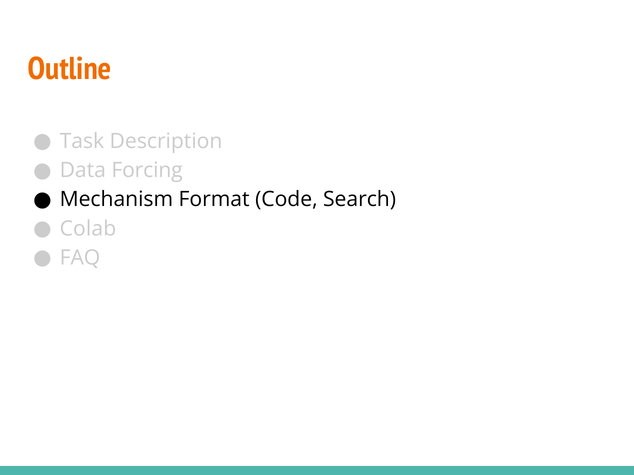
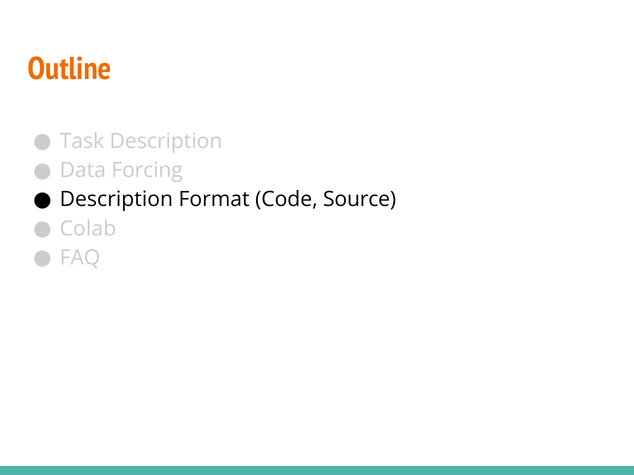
Mechanism at (116, 200): Mechanism -> Description
Search: Search -> Source
